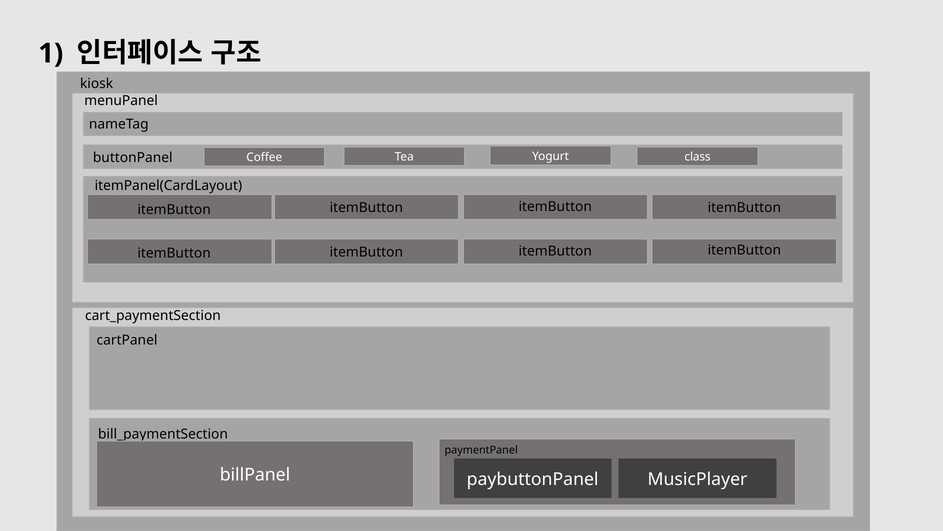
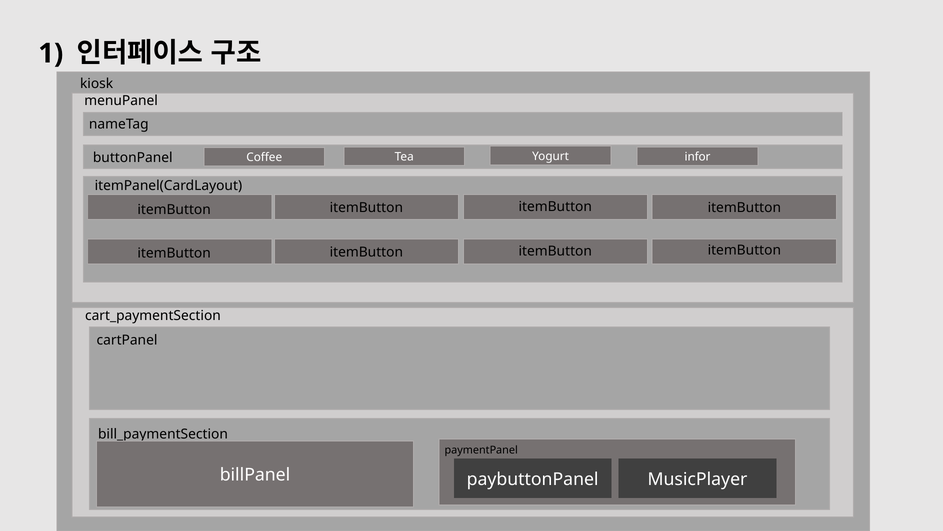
class: class -> infor
